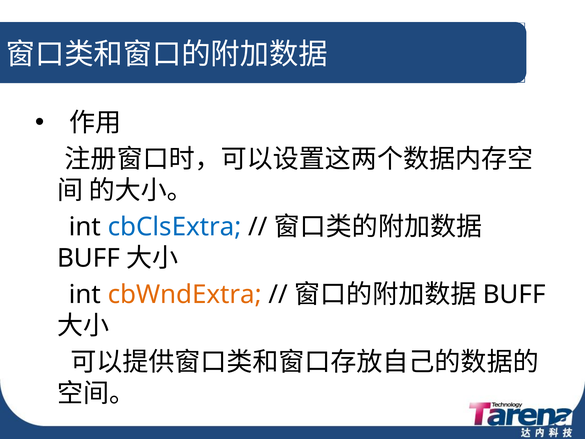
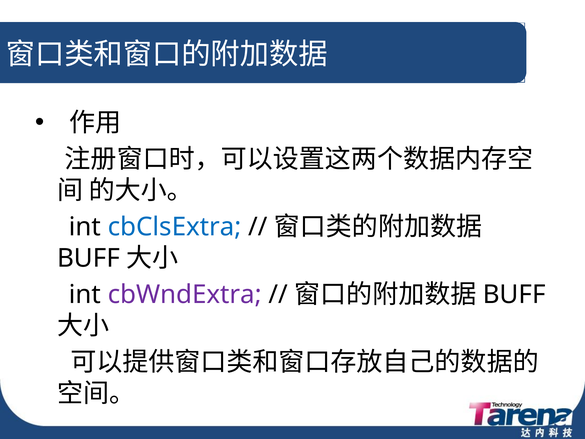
cbWndExtra colour: orange -> purple
